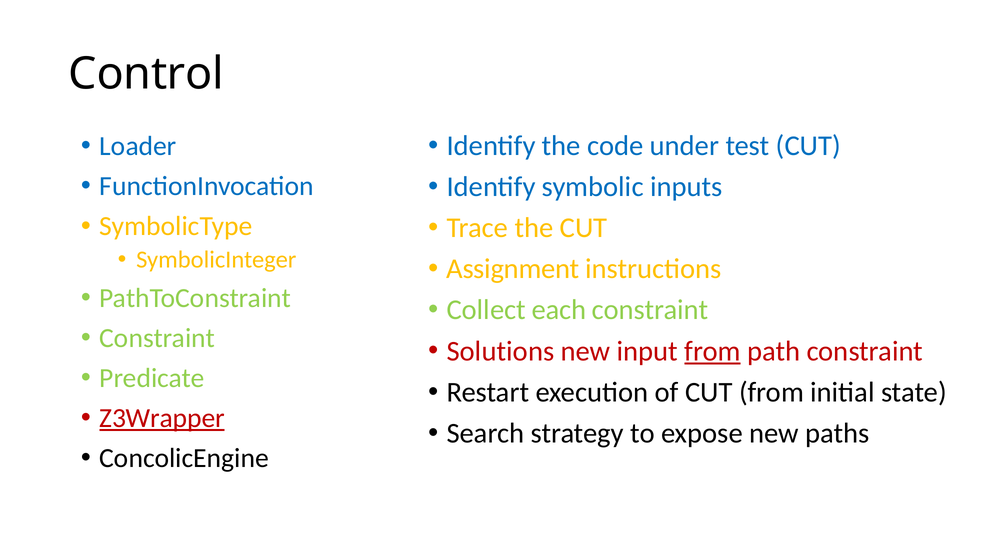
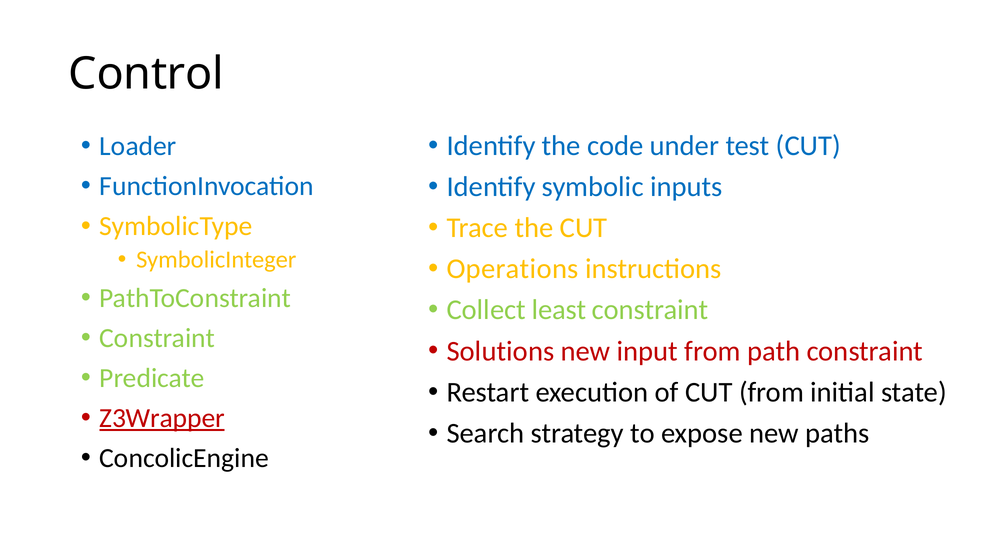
Assignment: Assignment -> Operations
each: each -> least
from at (713, 351) underline: present -> none
